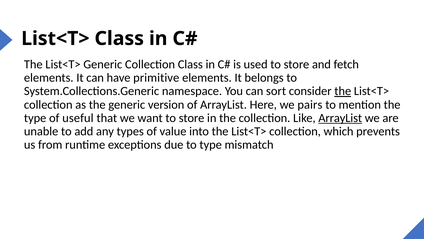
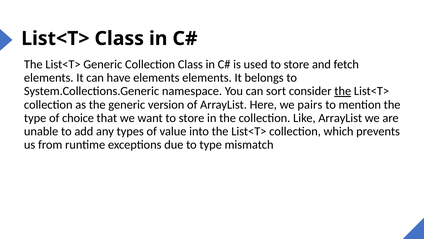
have primitive: primitive -> elements
useful: useful -> choice
ArrayList at (340, 118) underline: present -> none
